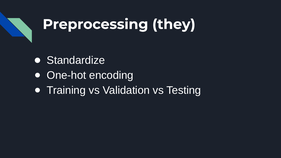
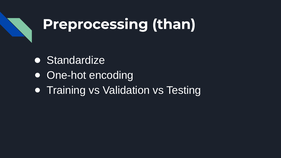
they: they -> than
